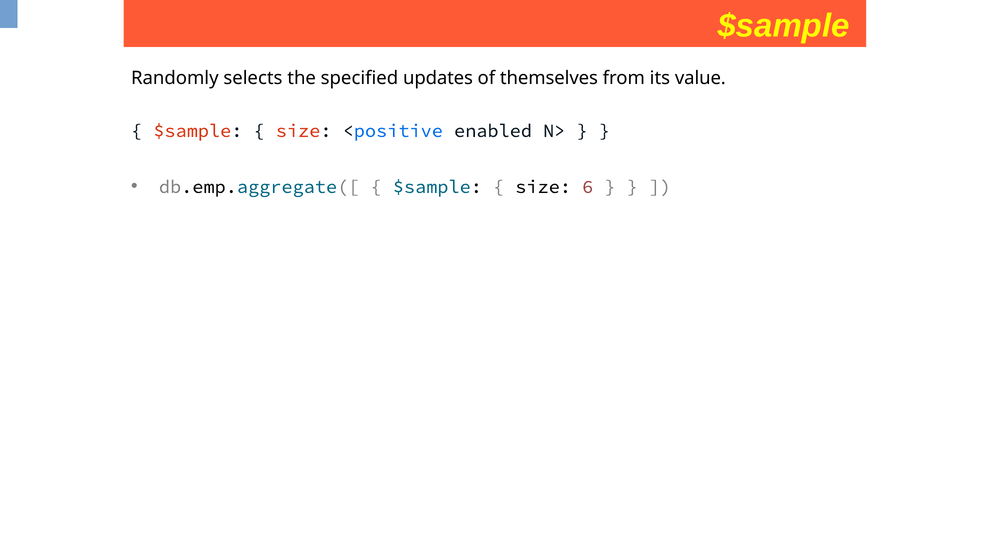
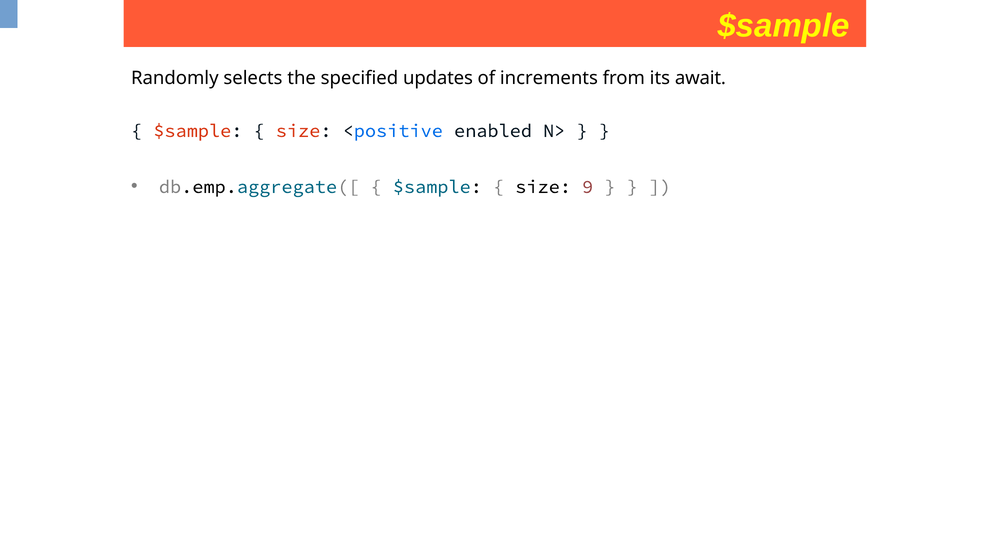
themselves: themselves -> increments
value: value -> await
6: 6 -> 9
